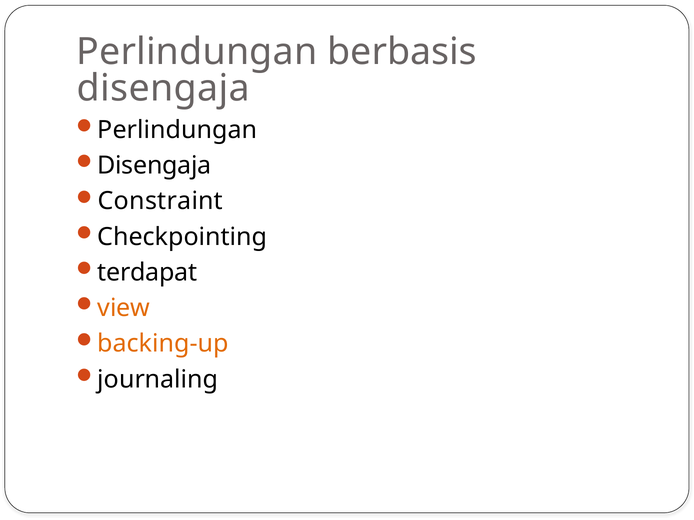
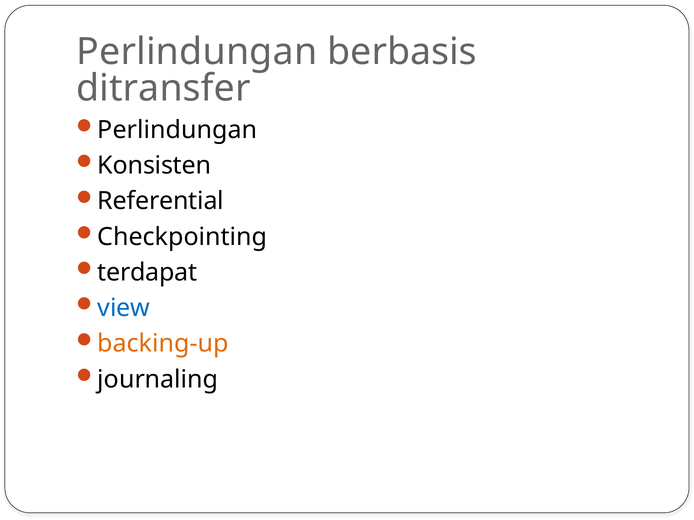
disengaja at (163, 88): disengaja -> ditransfer
Disengaja at (154, 166): Disengaja -> Konsisten
Constraint: Constraint -> Referential
view colour: orange -> blue
